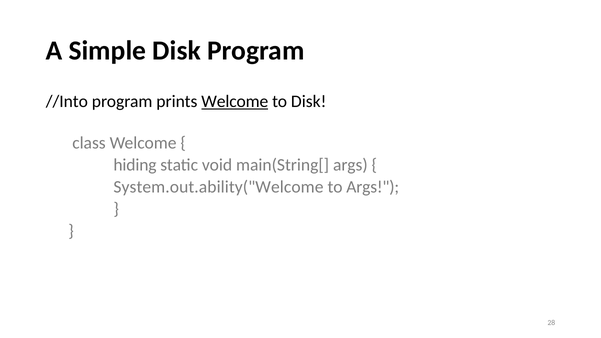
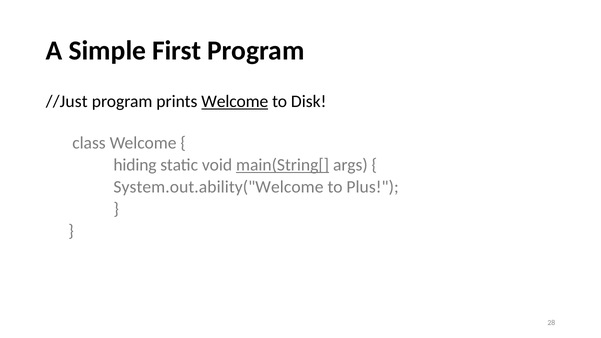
Simple Disk: Disk -> First
//Into: //Into -> //Just
main(String[ underline: none -> present
to Args: Args -> Plus
